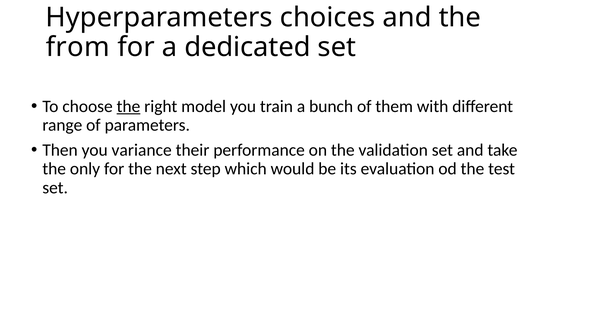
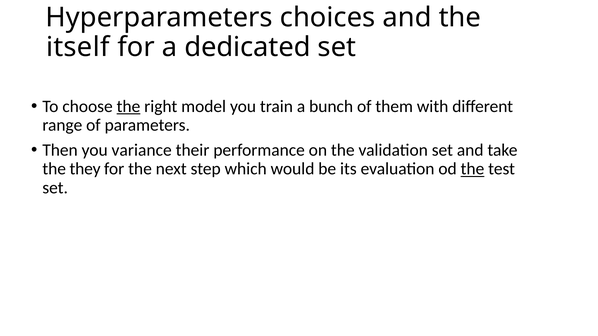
from: from -> itself
only: only -> they
the at (472, 169) underline: none -> present
